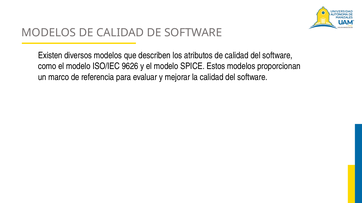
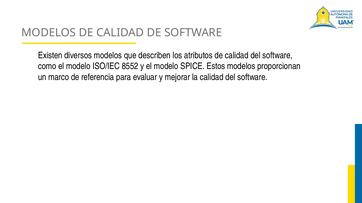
9626: 9626 -> 8552
